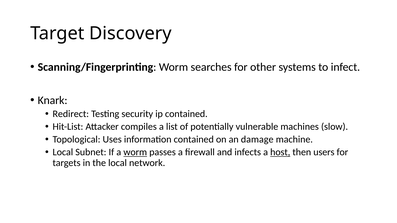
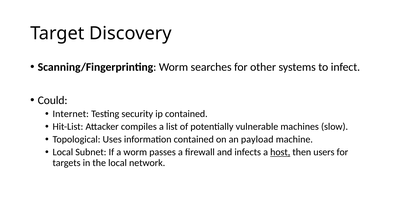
Knark: Knark -> Could
Redirect: Redirect -> Internet
damage: damage -> payload
worm at (135, 152) underline: present -> none
